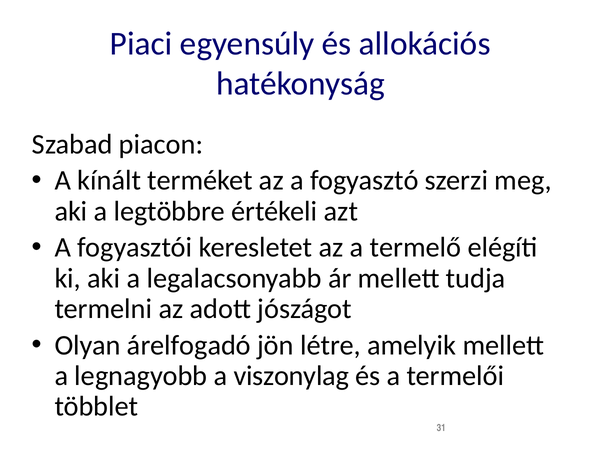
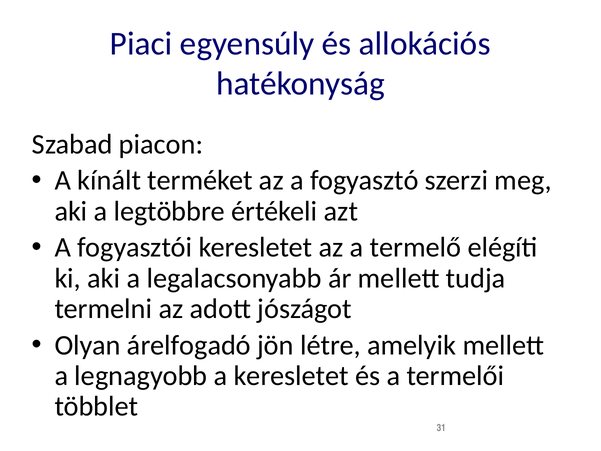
a viszonylag: viszonylag -> keresletet
